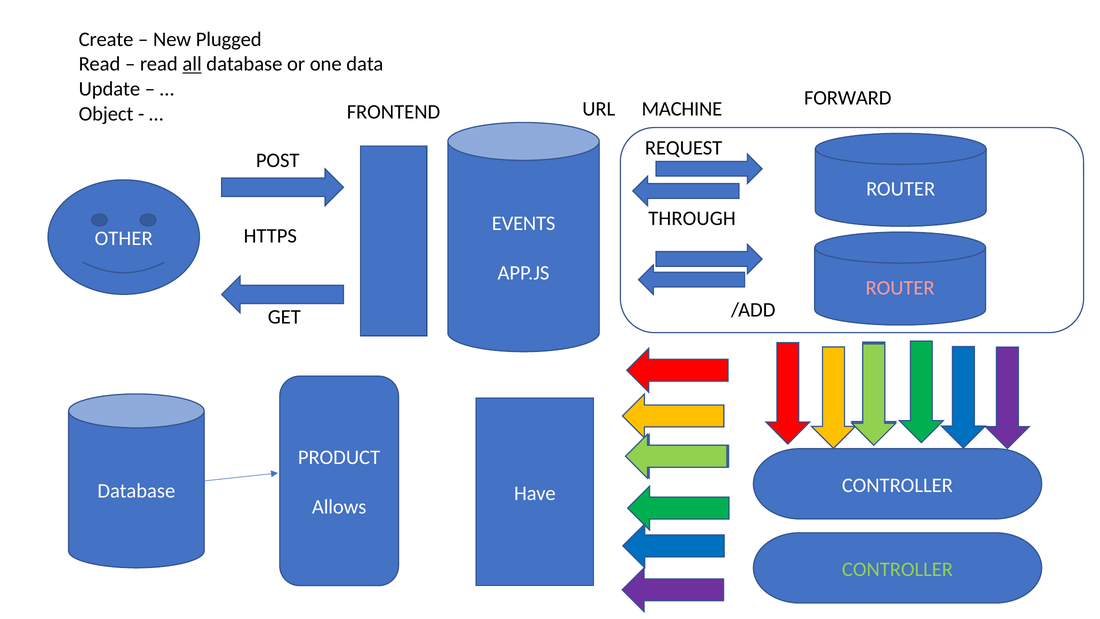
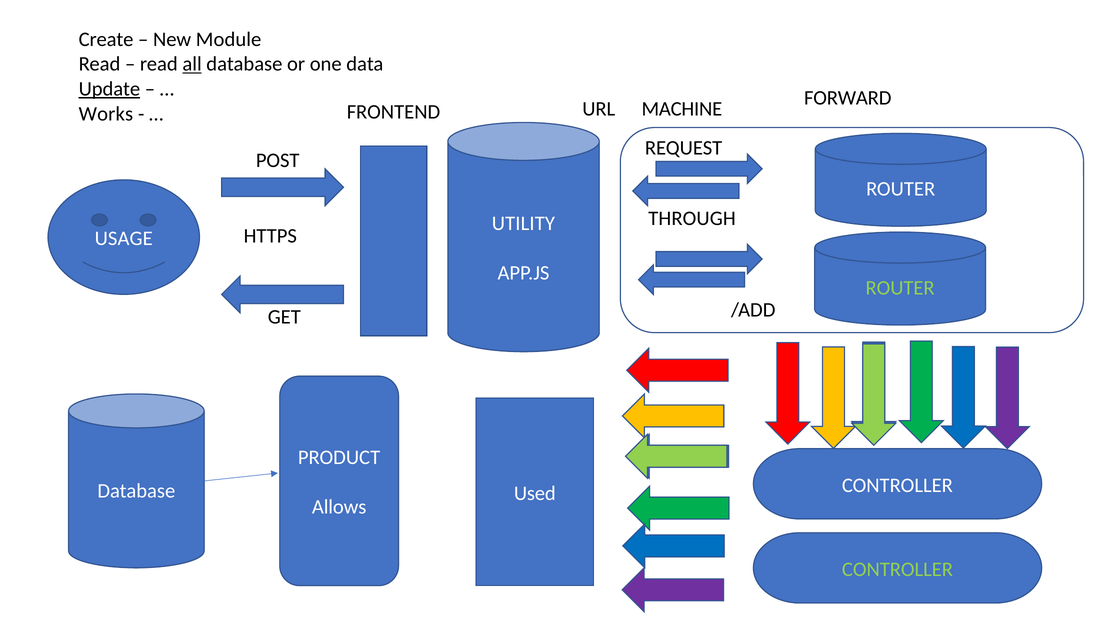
Plugged: Plugged -> Module
Update underline: none -> present
Object: Object -> Works
EVENTS: EVENTS -> UTILITY
OTHER: OTHER -> USAGE
ROUTER at (900, 288) colour: pink -> light green
Have: Have -> Used
